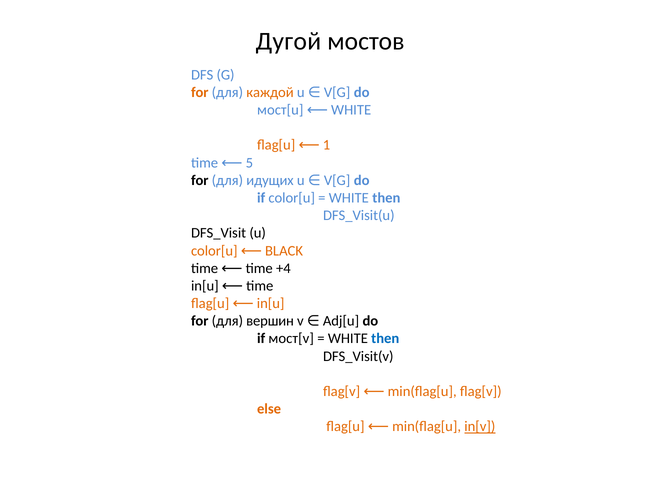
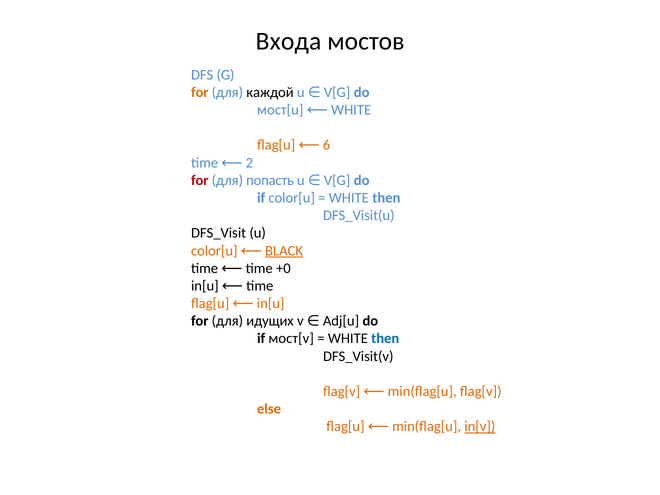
Дугой: Дугой -> Входа
каждой colour: orange -> black
1: 1 -> 6
5: 5 -> 2
for at (200, 180) colour: black -> red
идущих: идущих -> попасть
BLACK underline: none -> present
+4: +4 -> +0
вершин: вершин -> идущих
